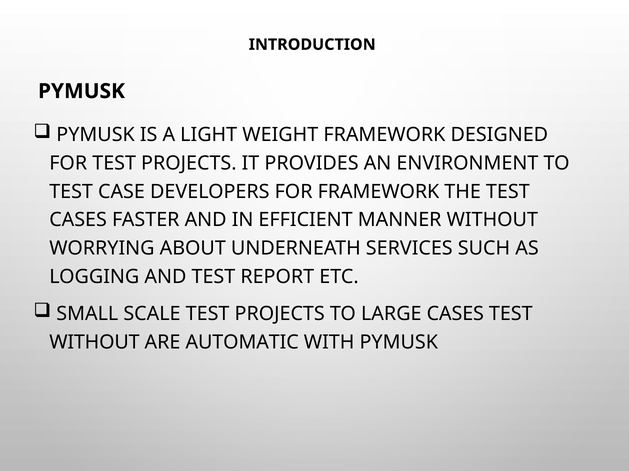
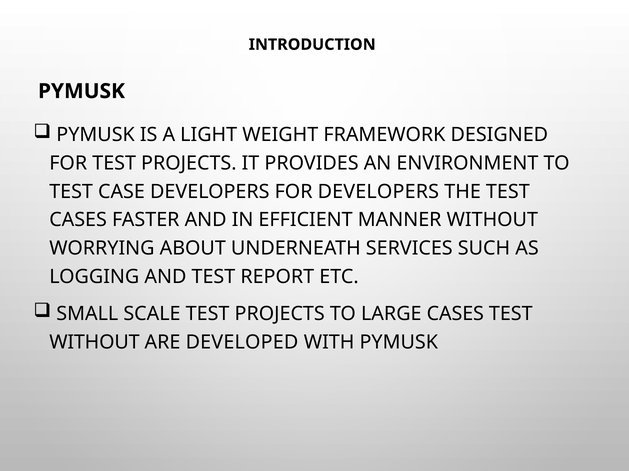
FOR FRAMEWORK: FRAMEWORK -> DEVELOPERS
AUTOMATIC: AUTOMATIC -> DEVELOPED
